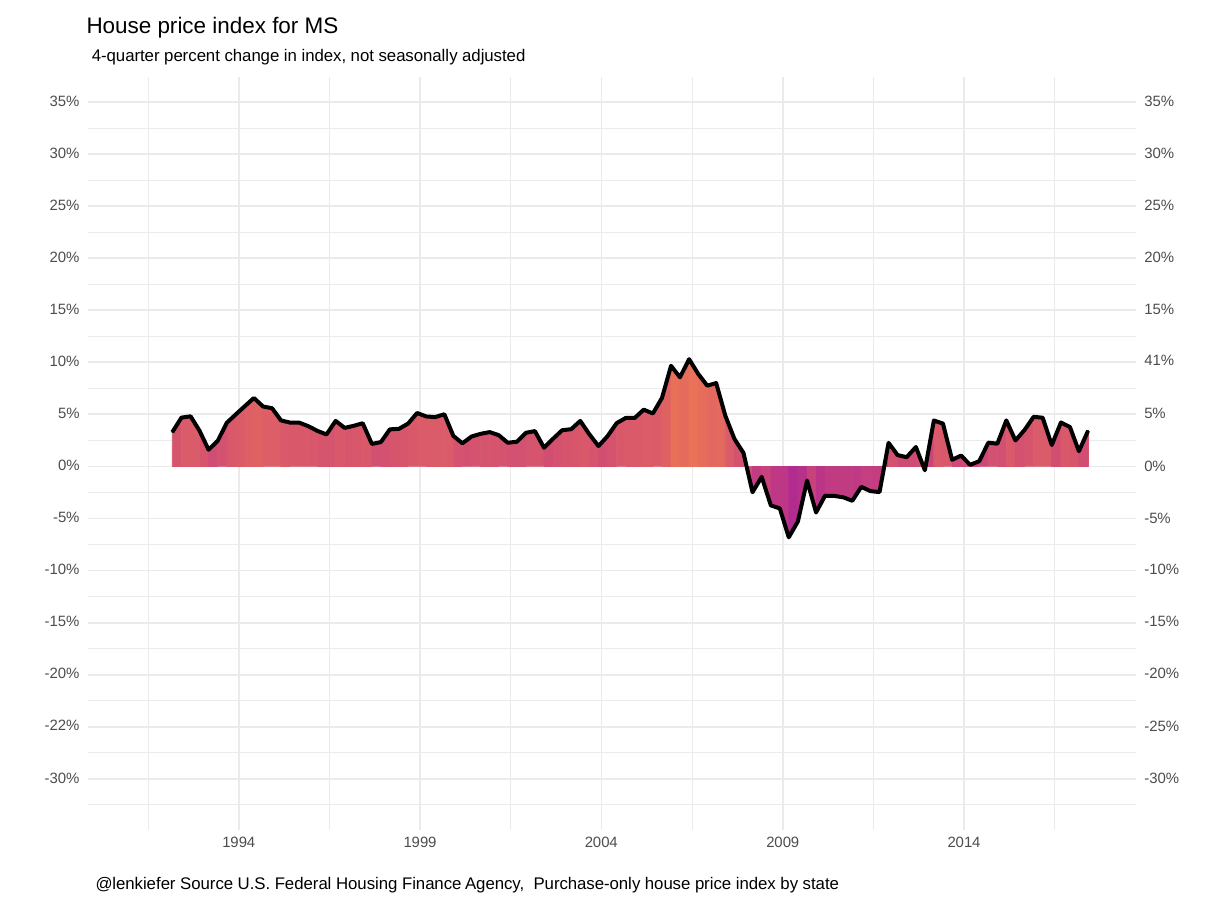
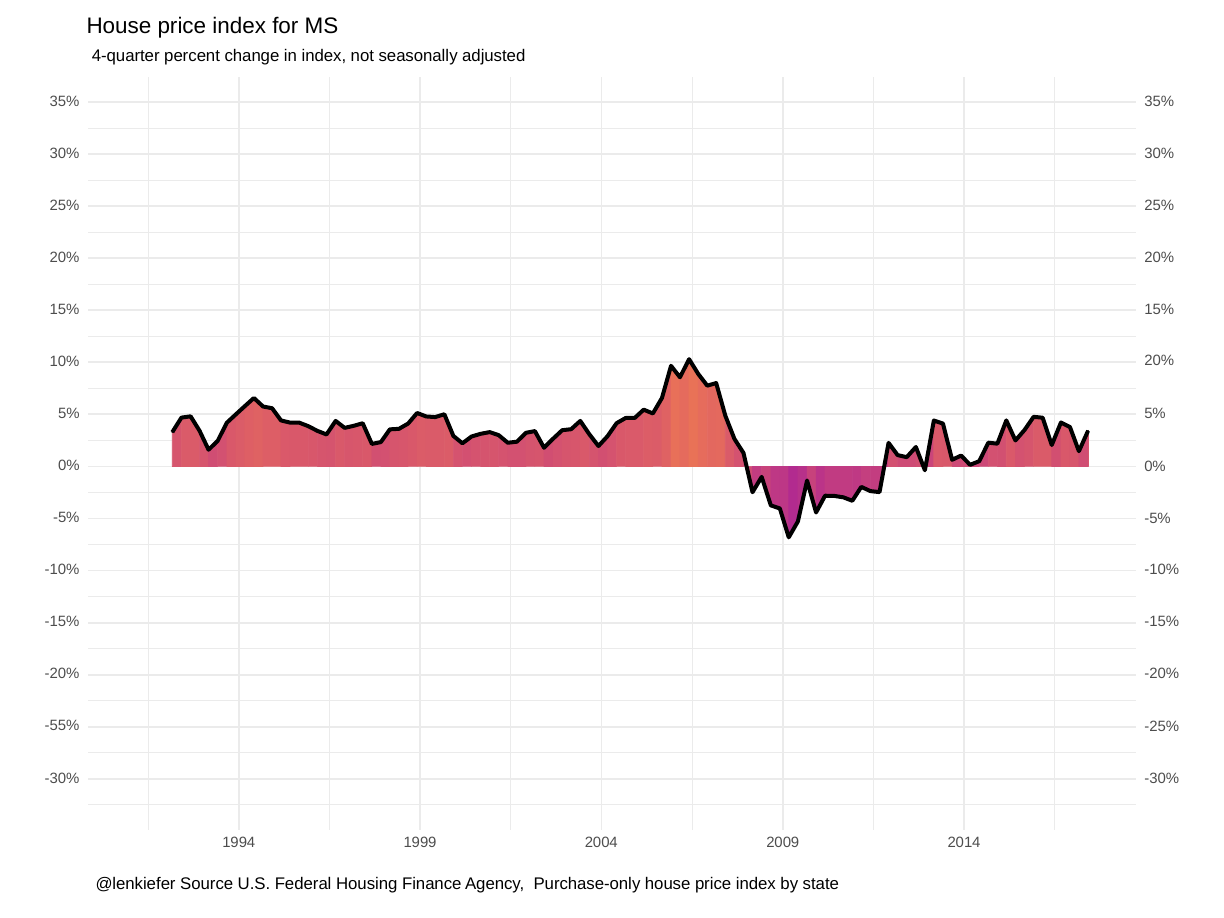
41% at (1159, 361): 41% -> 20%
-22%: -22% -> -55%
